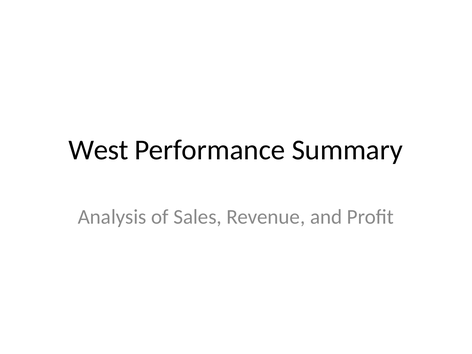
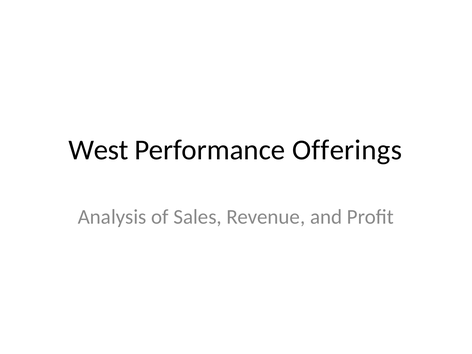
Summary: Summary -> Offerings
